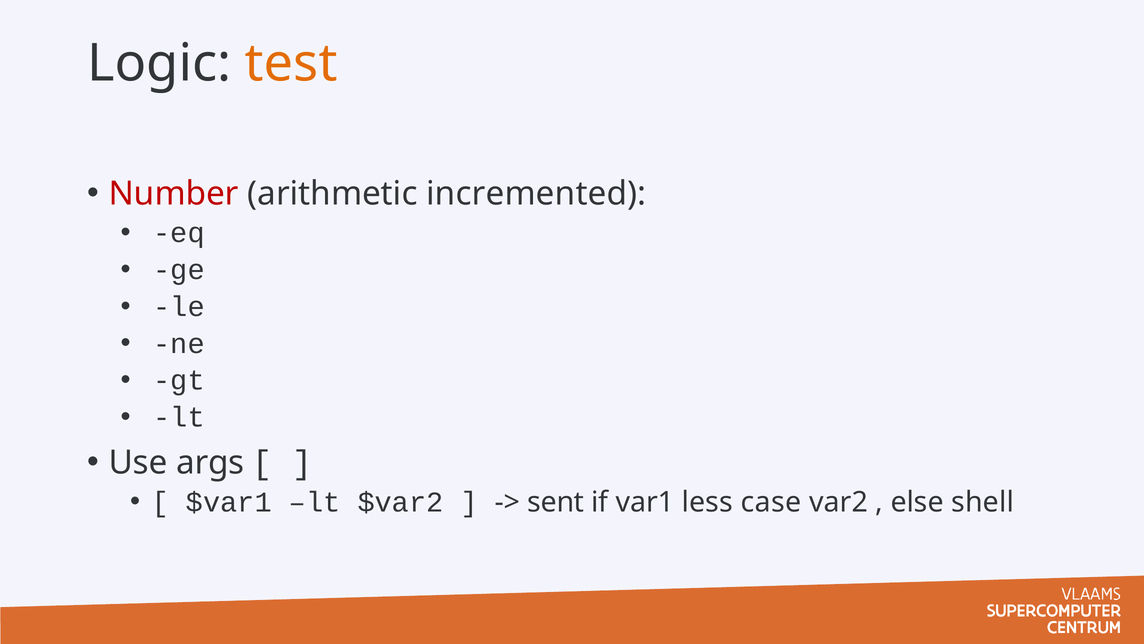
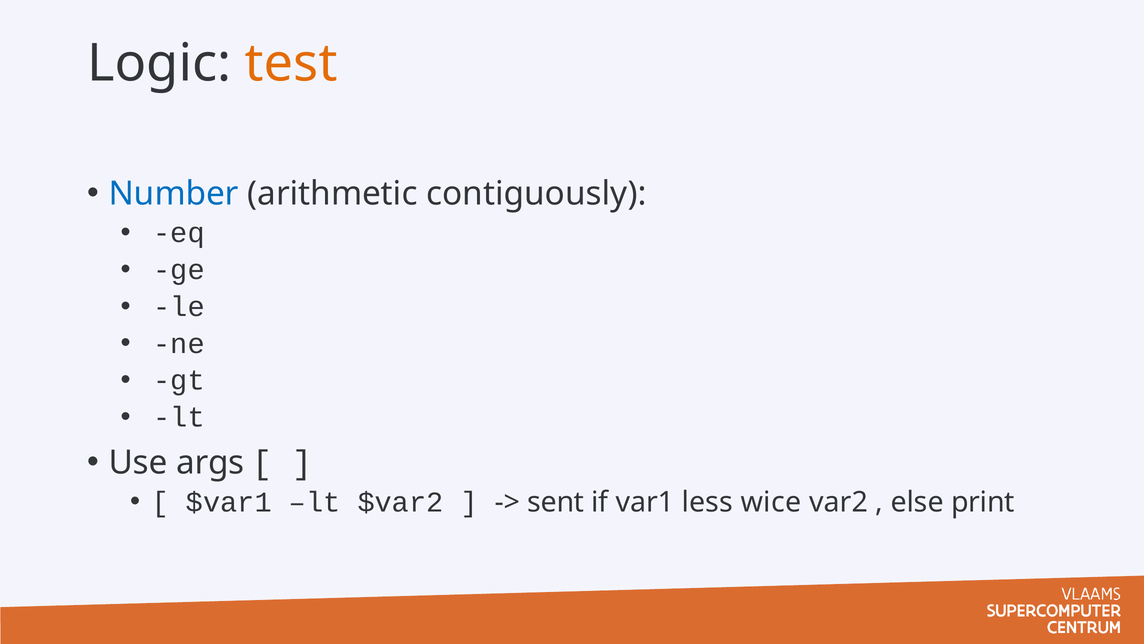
Number colour: red -> blue
incremented: incremented -> contiguously
case: case -> wice
shell: shell -> print
